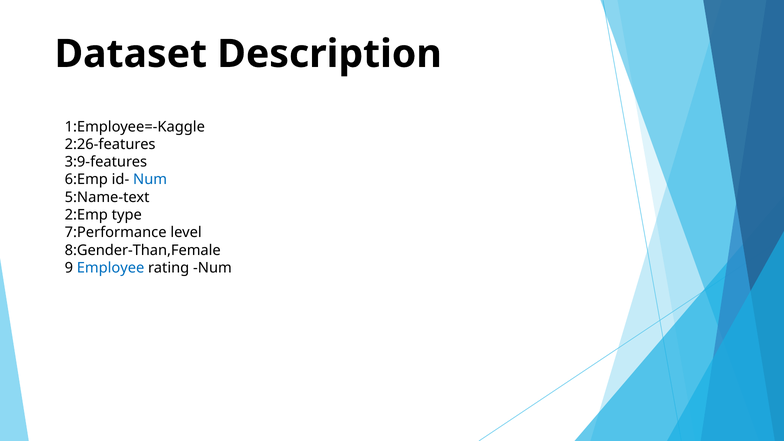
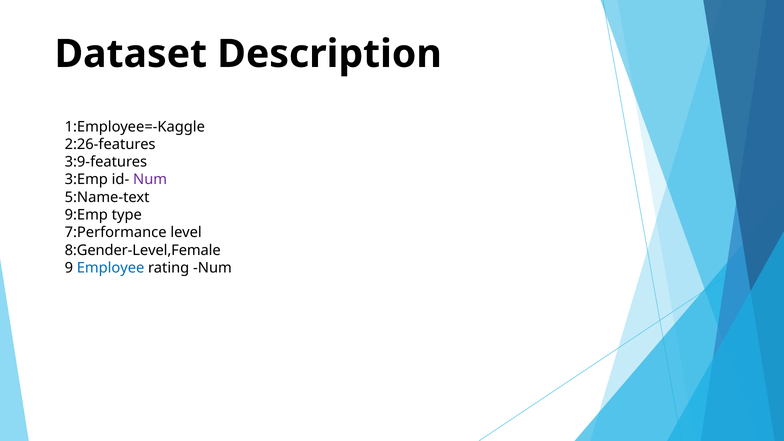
6:Emp: 6:Emp -> 3:Emp
Num at (150, 180) colour: blue -> purple
2:Emp: 2:Emp -> 9:Emp
8:Gender-Than,Female: 8:Gender-Than,Female -> 8:Gender-Level,Female
